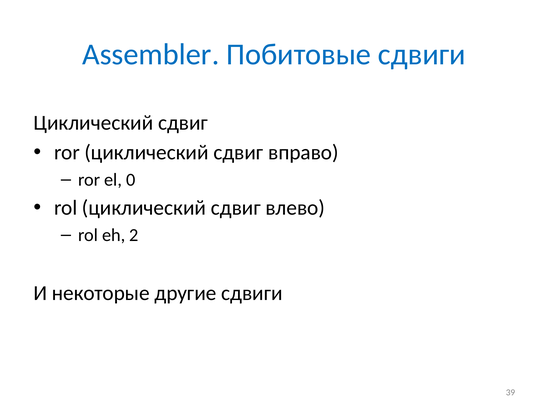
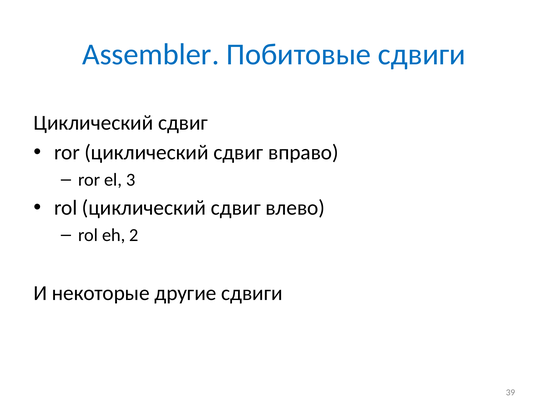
0: 0 -> 3
